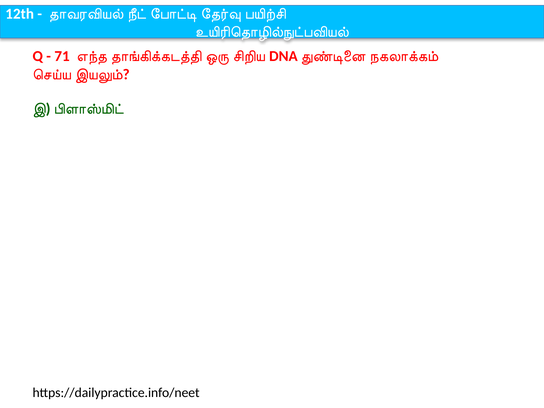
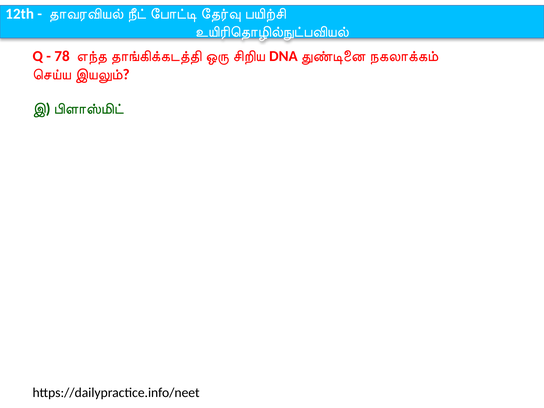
71: 71 -> 78
